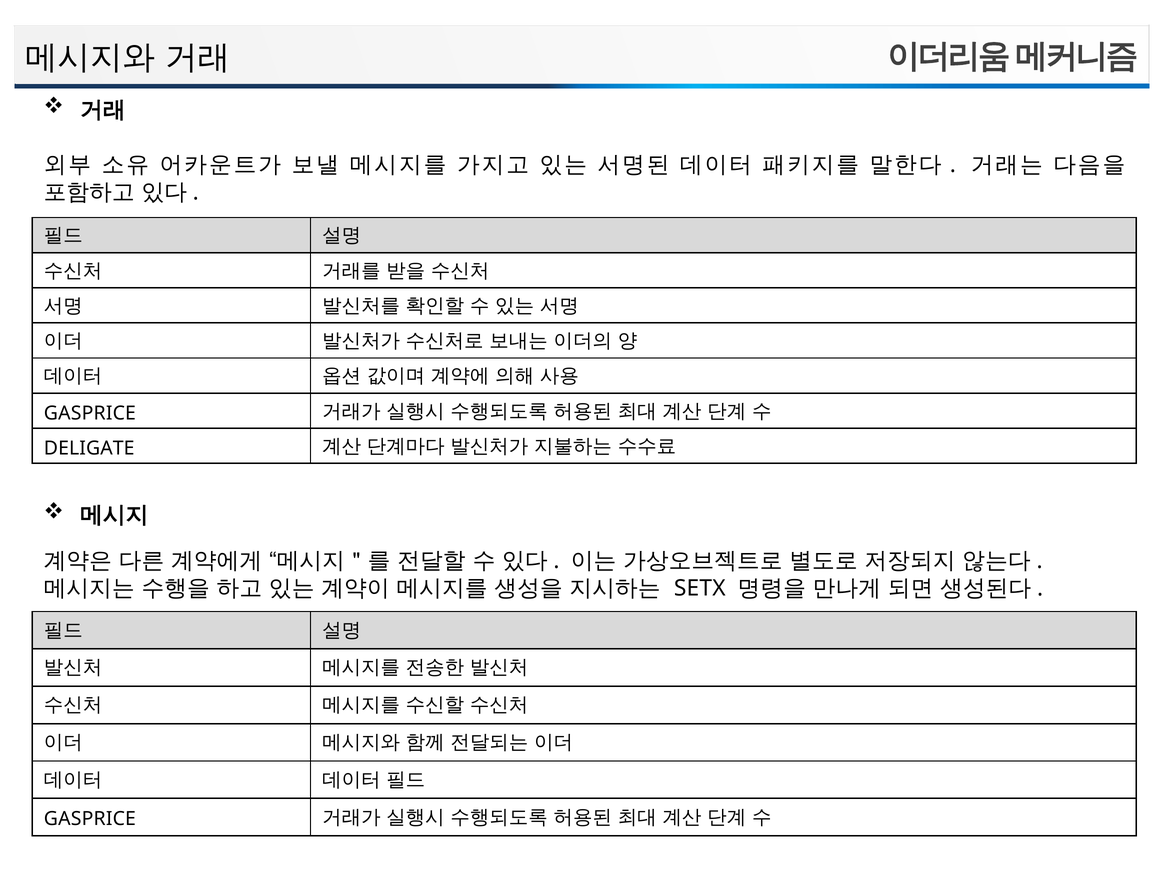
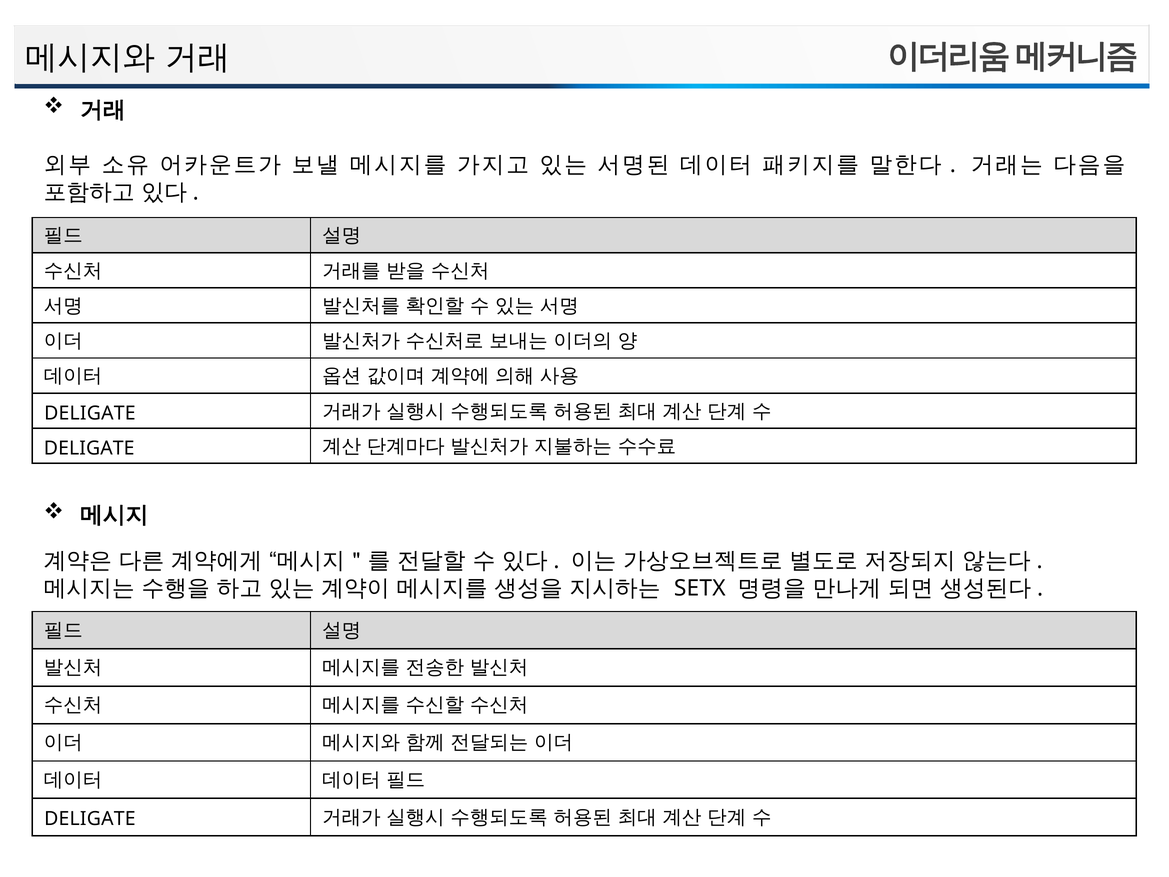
GASPRICE at (90, 413): GASPRICE -> DELIGATE
GASPRICE at (90, 818): GASPRICE -> DELIGATE
